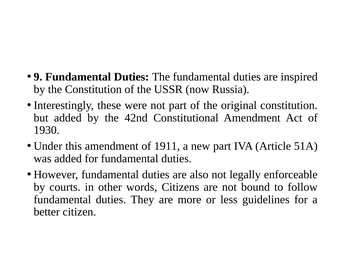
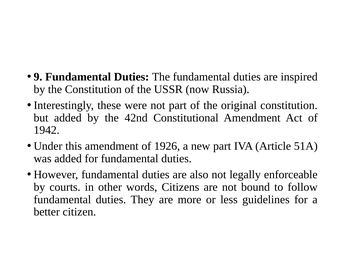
1930: 1930 -> 1942
1911: 1911 -> 1926
